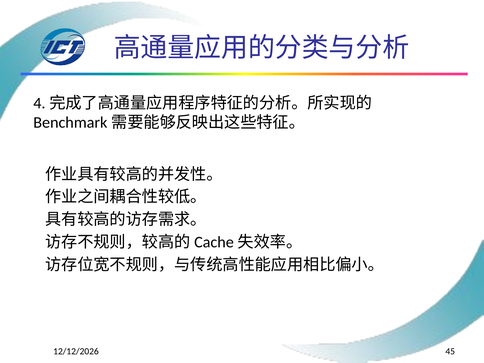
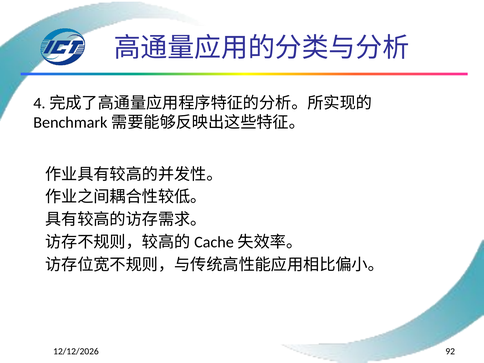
45: 45 -> 92
